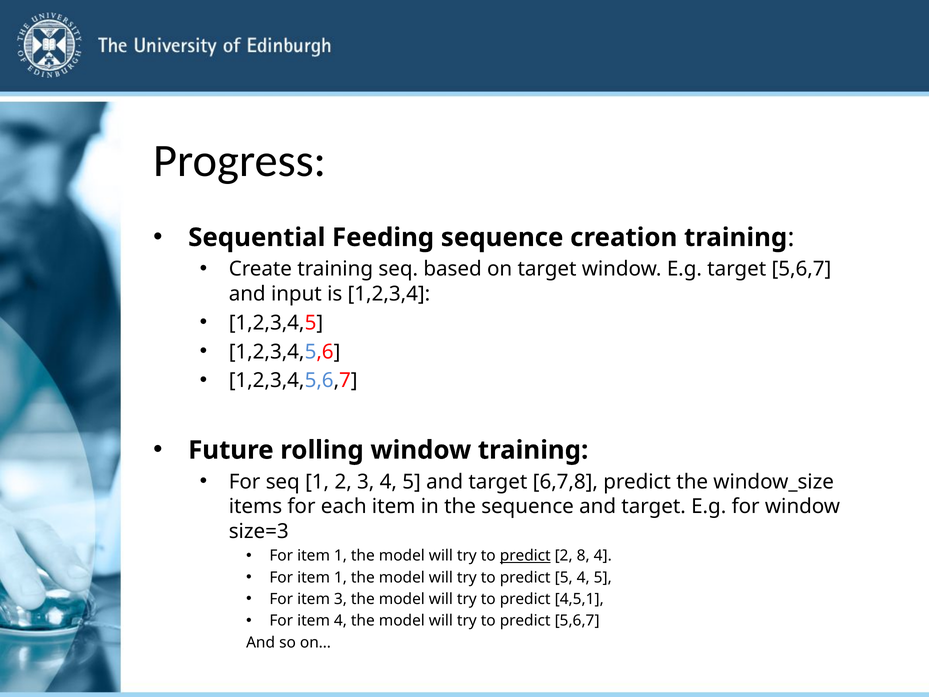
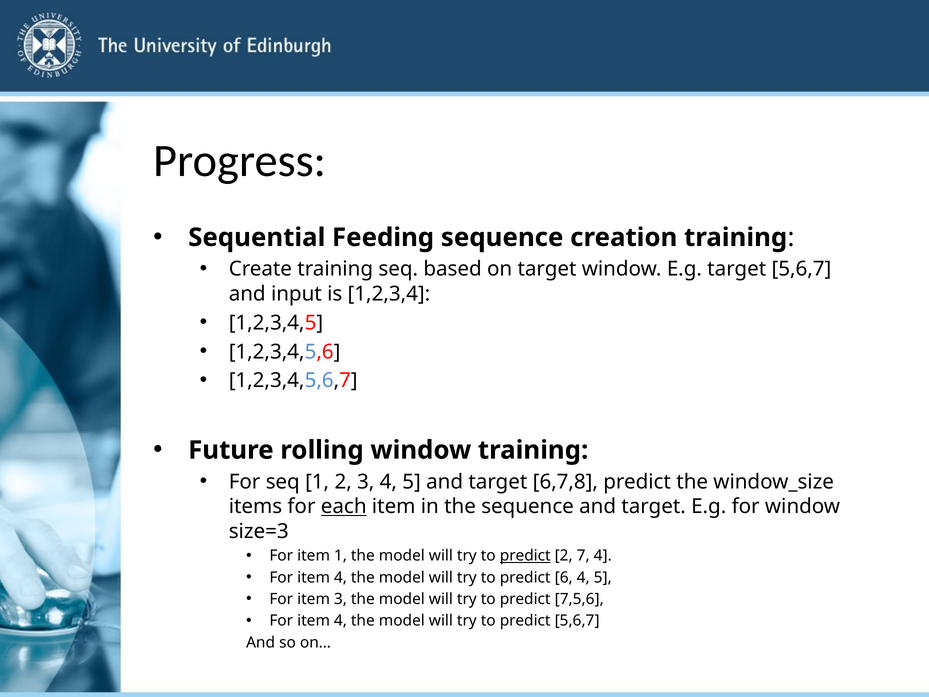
each underline: none -> present
8: 8 -> 7
1 at (340, 577): 1 -> 4
predict 5: 5 -> 6
4,5,1: 4,5,1 -> 7,5,6
